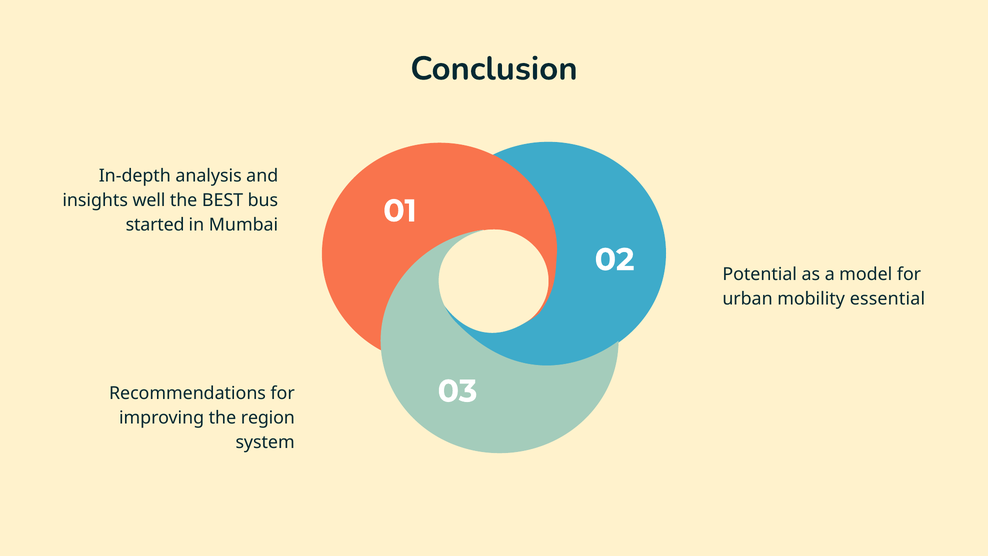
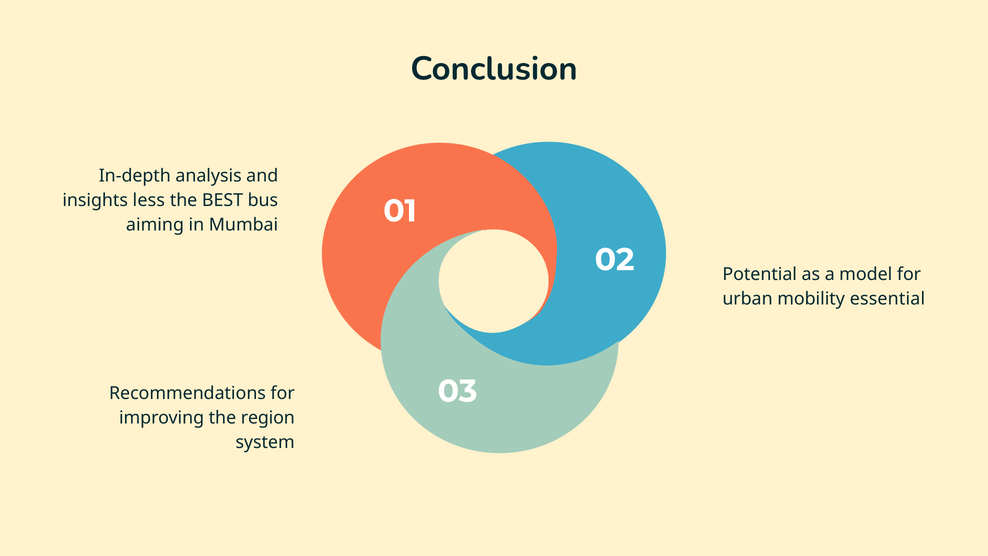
well: well -> less
started: started -> aiming
